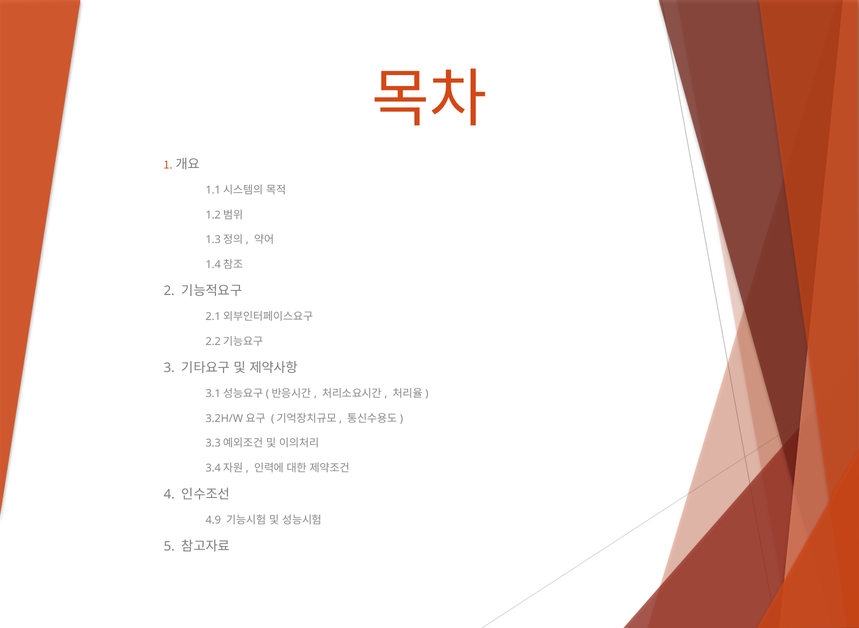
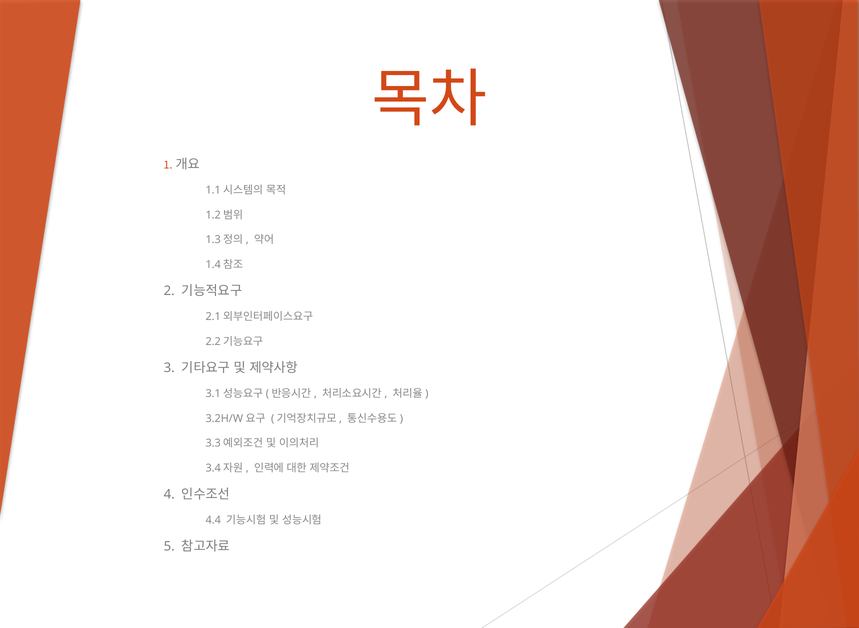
4.9: 4.9 -> 4.4
